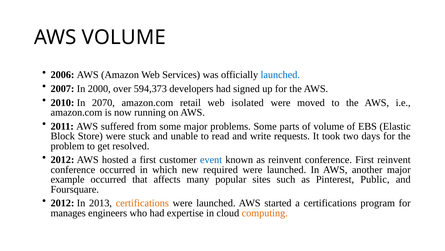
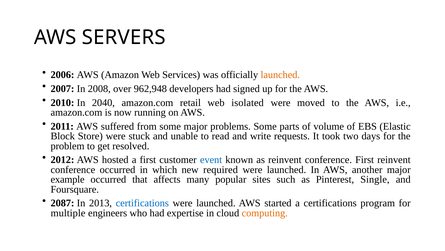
AWS VOLUME: VOLUME -> SERVERS
launched at (280, 75) colour: blue -> orange
2000: 2000 -> 2008
594,373: 594,373 -> 962,948
2070: 2070 -> 2040
Public: Public -> Single
2012 at (62, 203): 2012 -> 2087
certifications at (142, 203) colour: orange -> blue
manages: manages -> multiple
